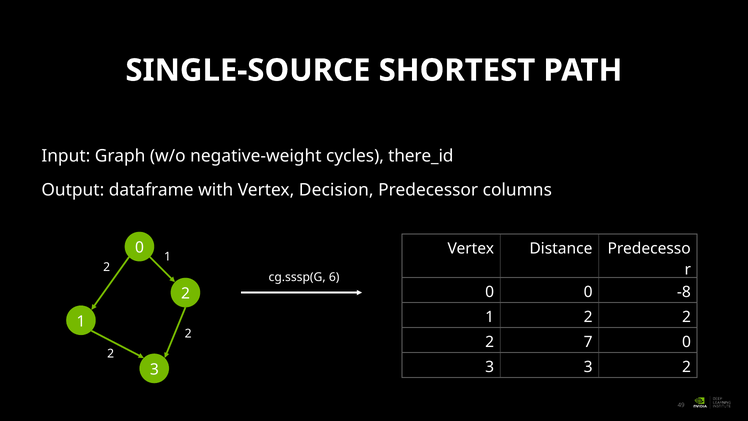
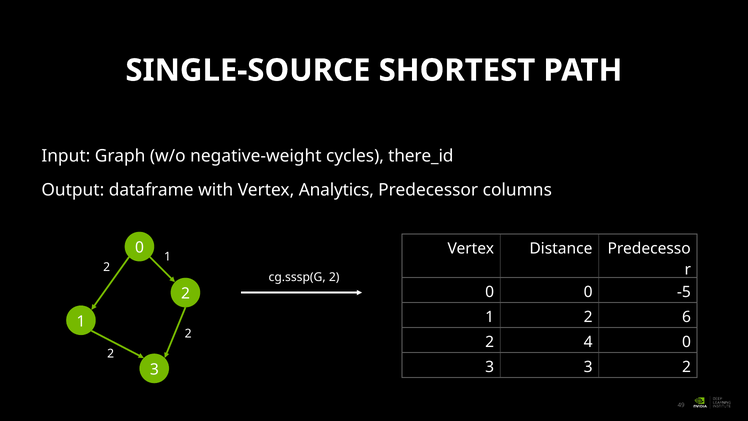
Decision: Decision -> Analytics
cg.sssp(G 6: 6 -> 2
-8: -8 -> -5
2 at (686, 317): 2 -> 6
7: 7 -> 4
